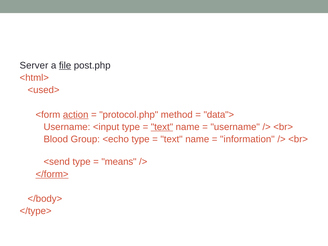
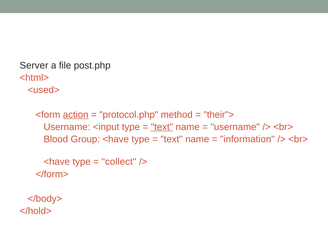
file underline: present -> none
data">: data"> -> their">
Group <echo: <echo -> <have
<send at (57, 162): <send -> <have
means: means -> collect
</form> underline: present -> none
</type>: </type> -> </hold>
